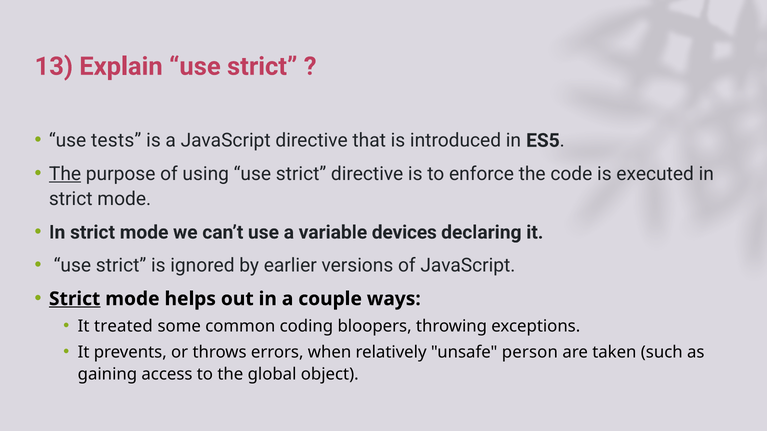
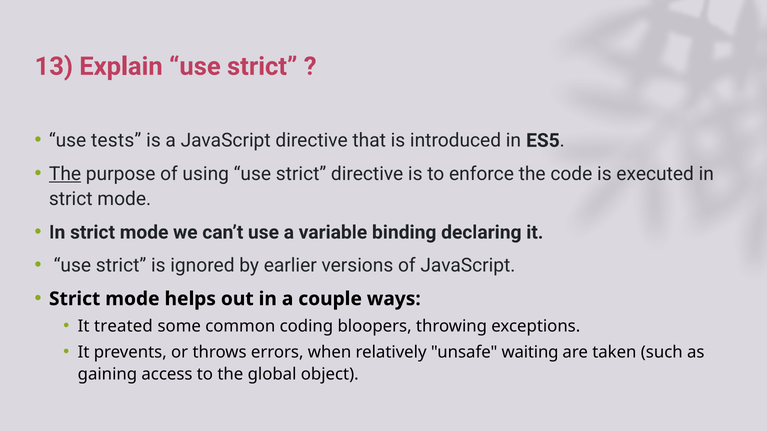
devices: devices -> binding
Strict at (75, 299) underline: present -> none
person: person -> waiting
